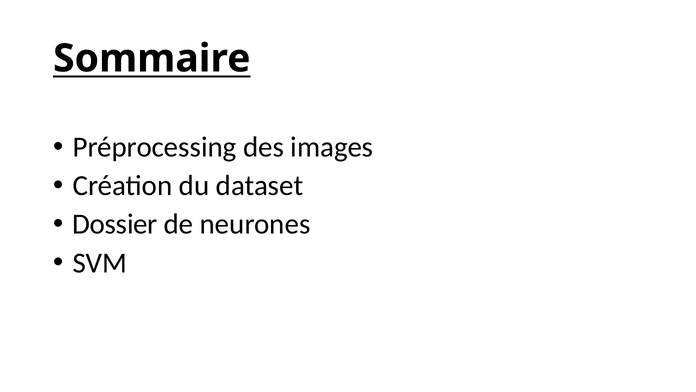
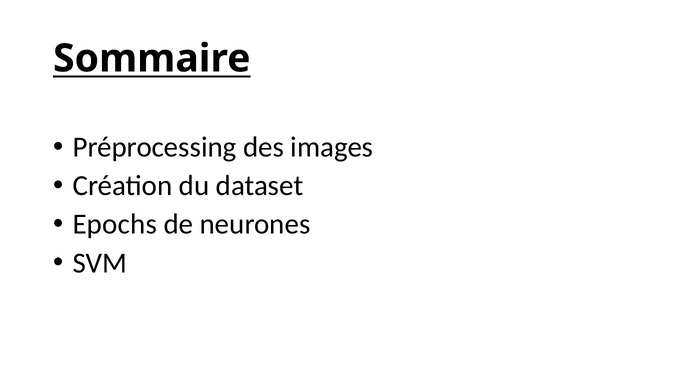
Dossier: Dossier -> Epochs
